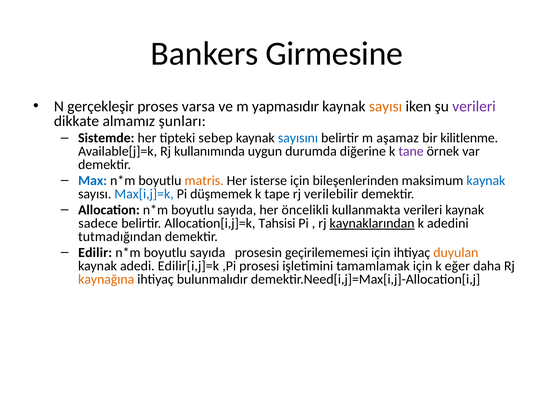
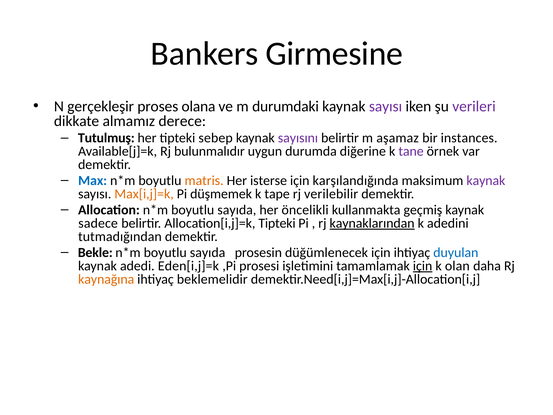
varsa: varsa -> olana
yapmasıdır: yapmasıdır -> durumdaki
sayısı at (386, 106) colour: orange -> purple
şunları: şunları -> derece
Sistemde: Sistemde -> Tutulmuş
sayısını colour: blue -> purple
kilitlenme: kilitlenme -> instances
kullanımında: kullanımında -> bulunmalıdır
bileşenlerinden: bileşenlerinden -> karşılandığında
kaynak at (486, 180) colour: blue -> purple
Max[i,j]=k colour: blue -> orange
kullanmakta verileri: verileri -> geçmiş
Allocation[i,j]=k Tahsisi: Tahsisi -> Tipteki
Edilir: Edilir -> Bekle
geçirilememesi: geçirilememesi -> düğümlenecek
duyulan colour: orange -> blue
Edilir[i,j]=k: Edilir[i,j]=k -> Eden[i,j]=k
için at (423, 266) underline: none -> present
eğer: eğer -> olan
bulunmalıdır: bulunmalıdır -> beklemelidir
